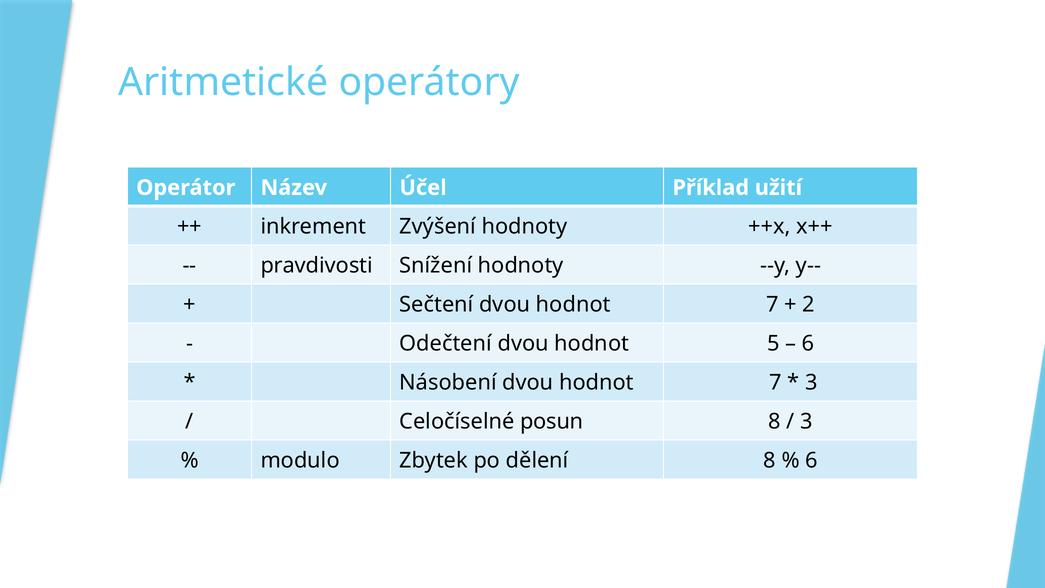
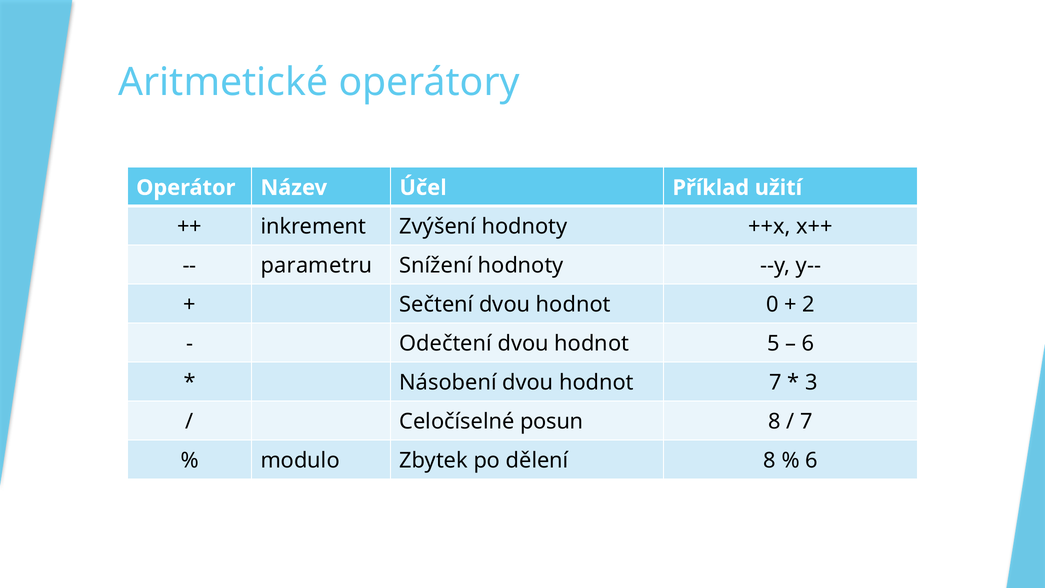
pravdivosti: pravdivosti -> parametru
Sečtení dvou hodnot 7: 7 -> 0
3 at (807, 421): 3 -> 7
